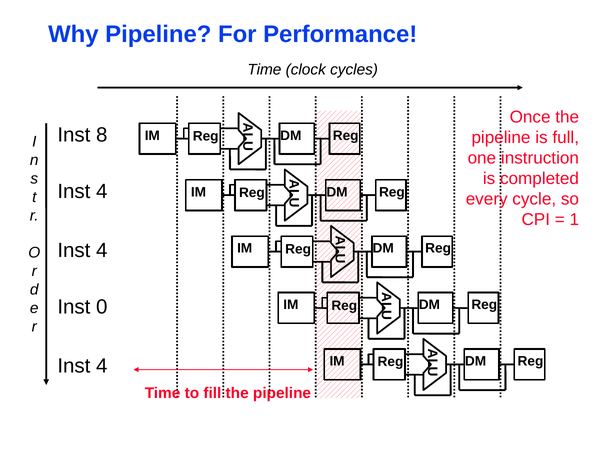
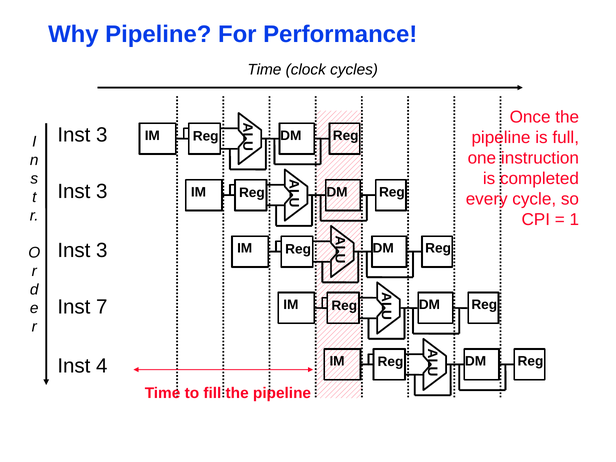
8 at (102, 135): 8 -> 3
4 at (102, 191): 4 -> 3
4 at (102, 251): 4 -> 3
0: 0 -> 7
